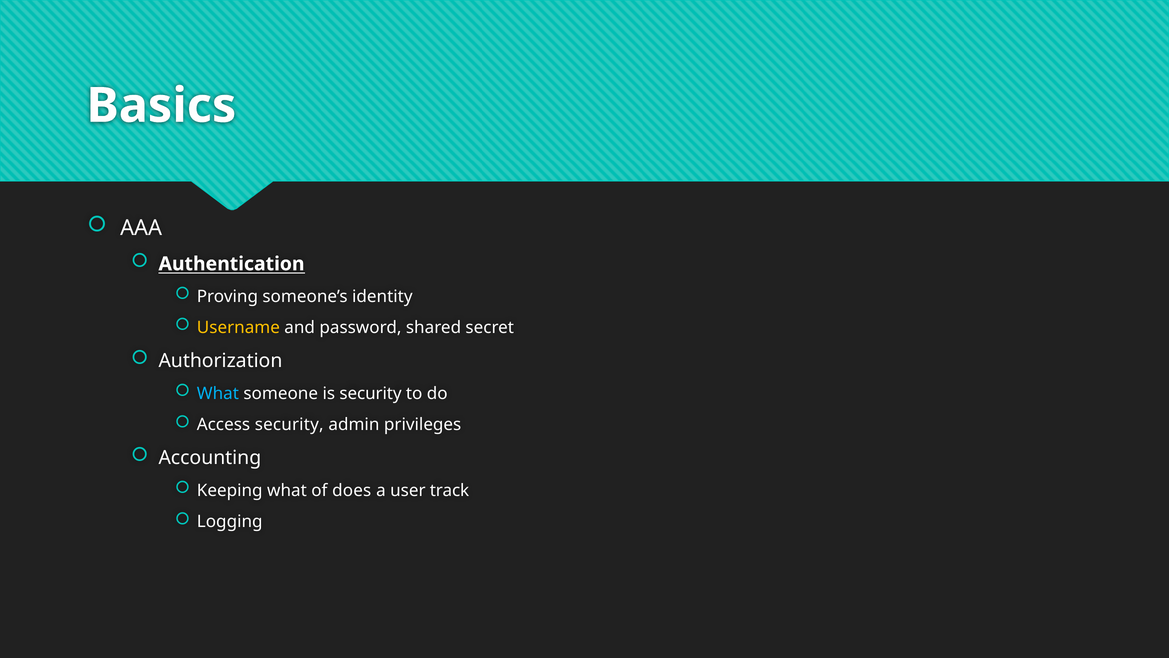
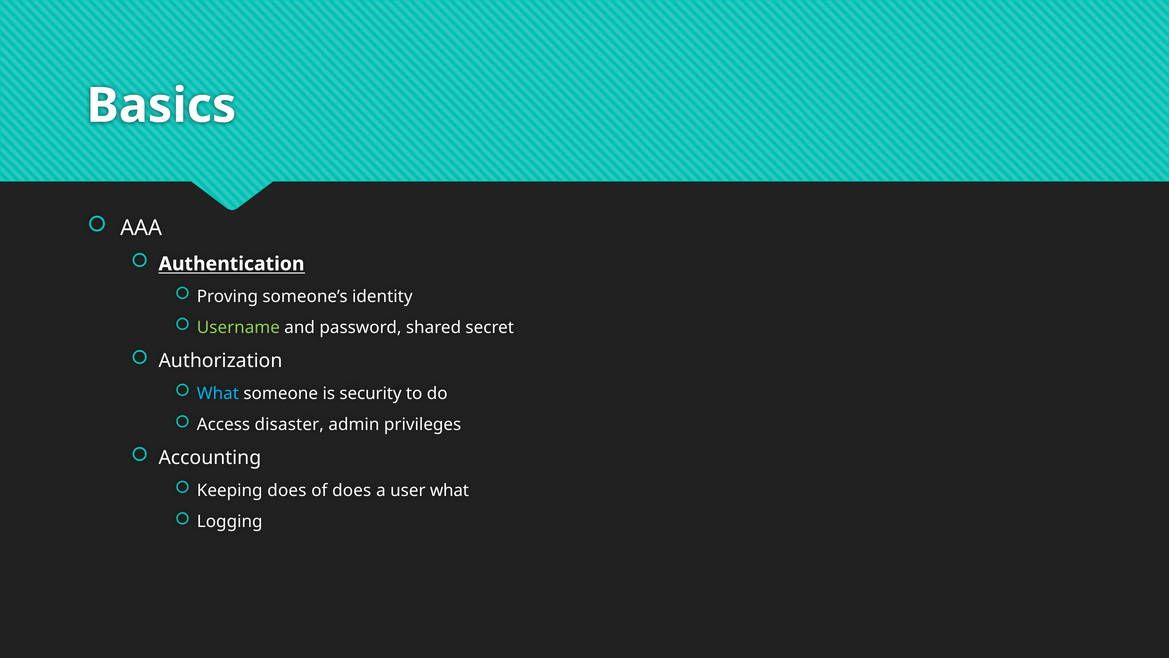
Username colour: yellow -> light green
Access security: security -> disaster
Keeping what: what -> does
user track: track -> what
